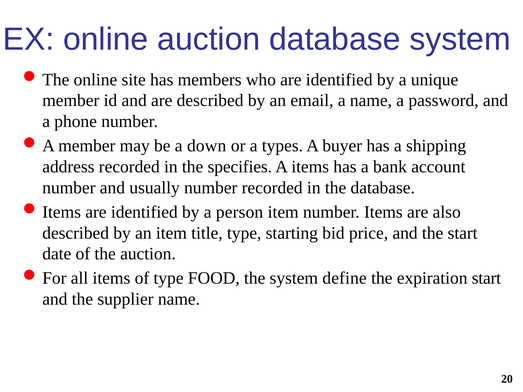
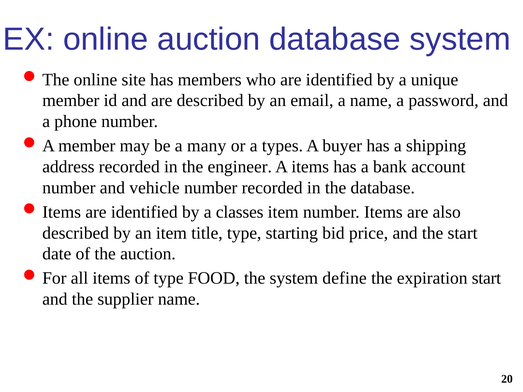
down: down -> many
specifies: specifies -> engineer
usually: usually -> vehicle
person: person -> classes
